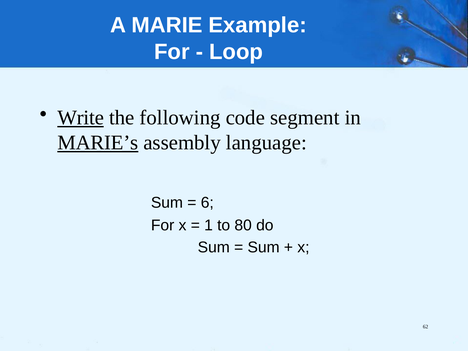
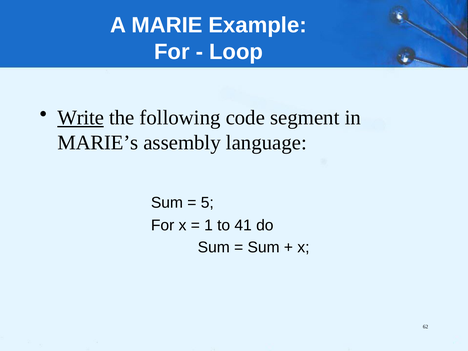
MARIE’s underline: present -> none
6: 6 -> 5
80: 80 -> 41
